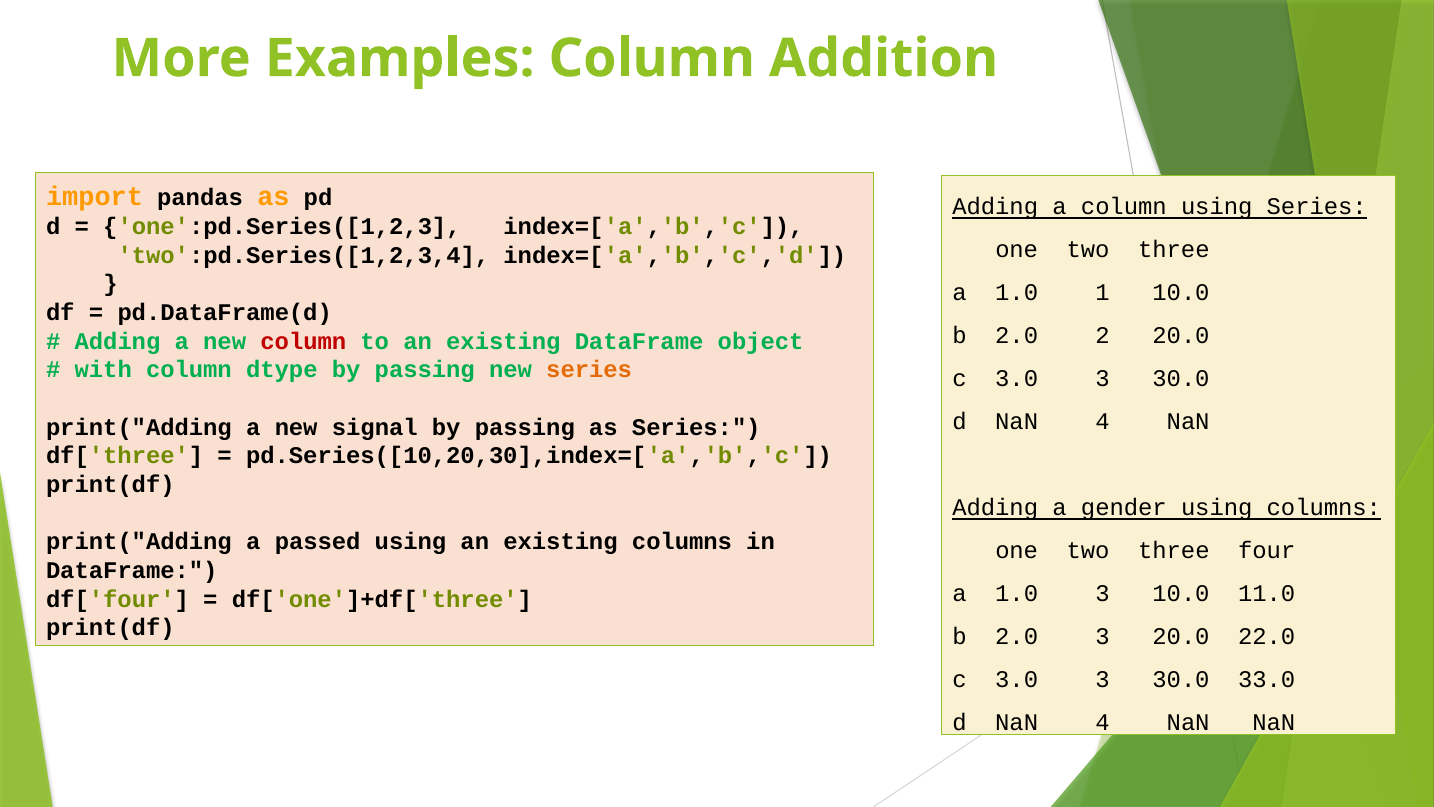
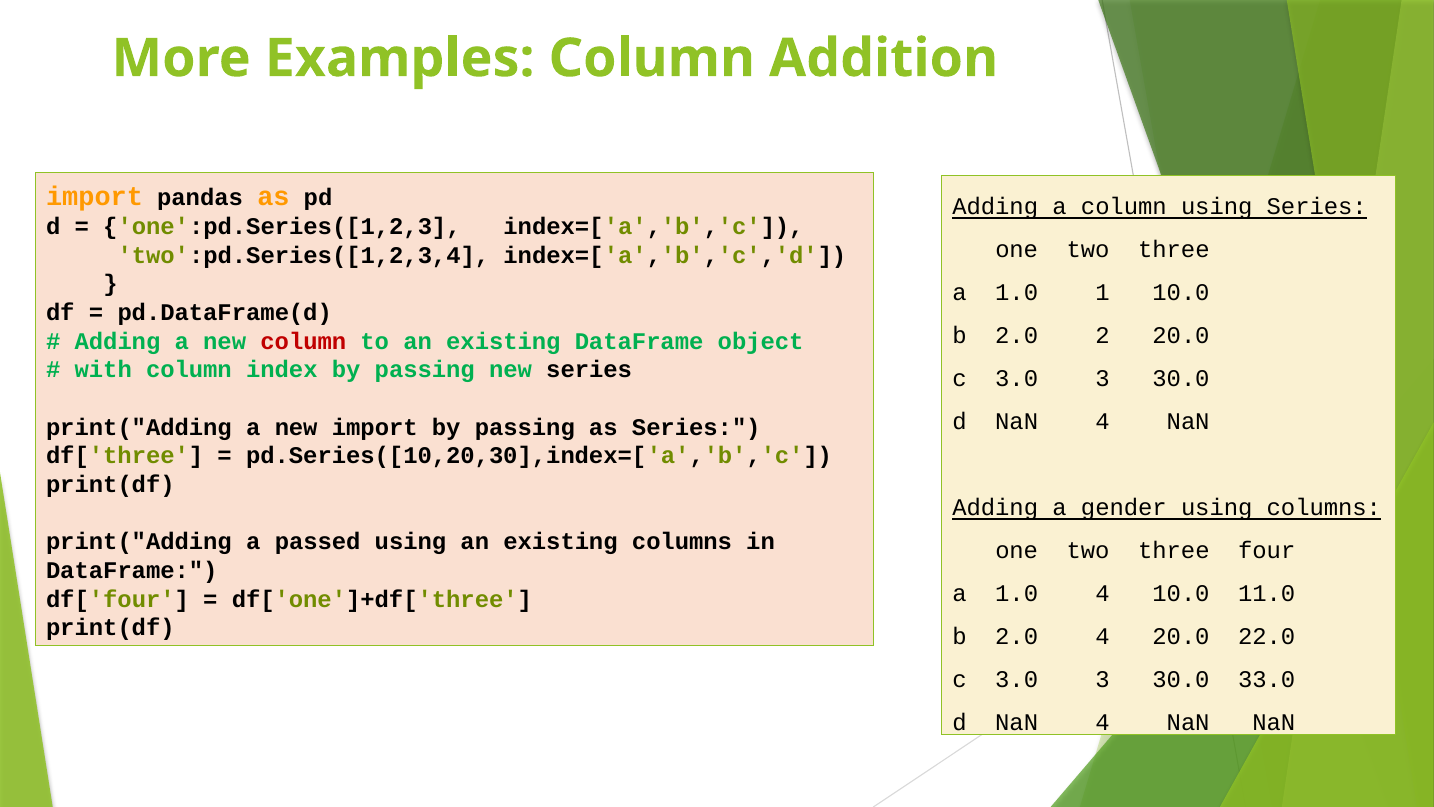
dtype: dtype -> index
series at (589, 370) colour: orange -> black
new signal: signal -> import
1.0 3: 3 -> 4
2.0 3: 3 -> 4
